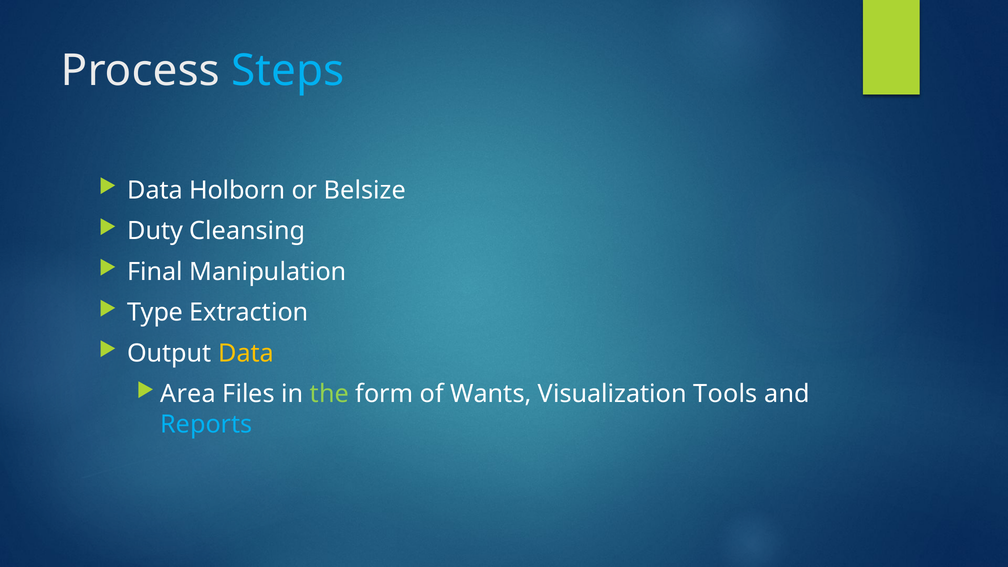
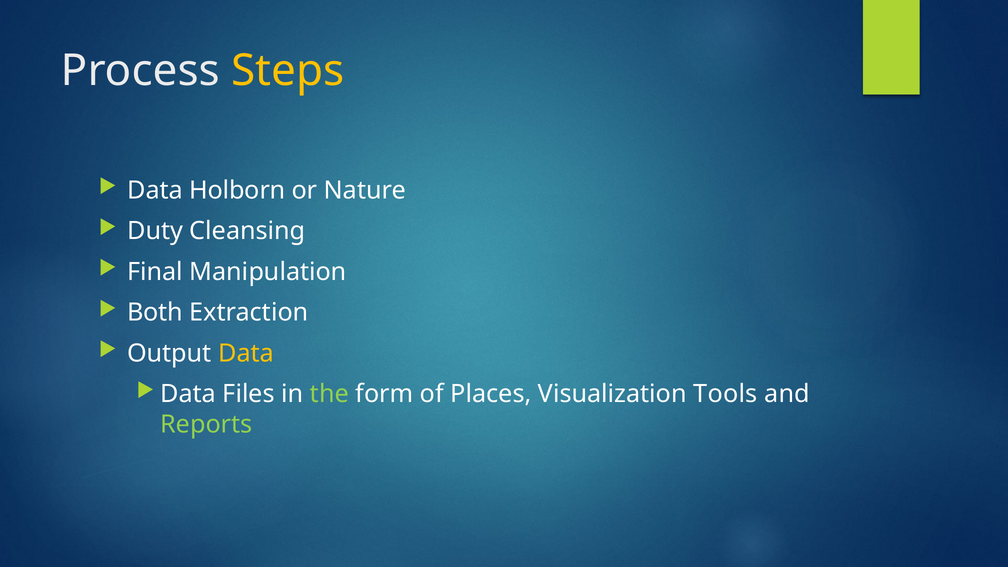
Steps colour: light blue -> yellow
Belsize: Belsize -> Nature
Type: Type -> Both
Area at (188, 394): Area -> Data
Wants: Wants -> Places
Reports colour: light blue -> light green
